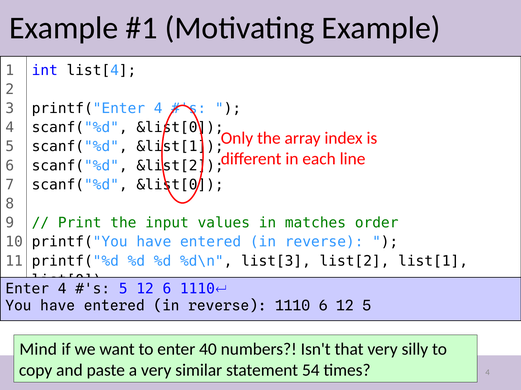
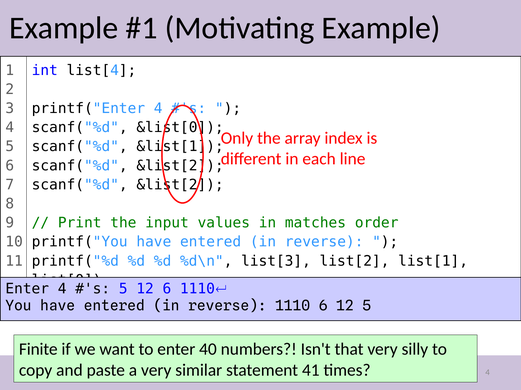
&list[0 at (180, 185): &list[0 -> &list[2
Mind: Mind -> Finite
54: 54 -> 41
